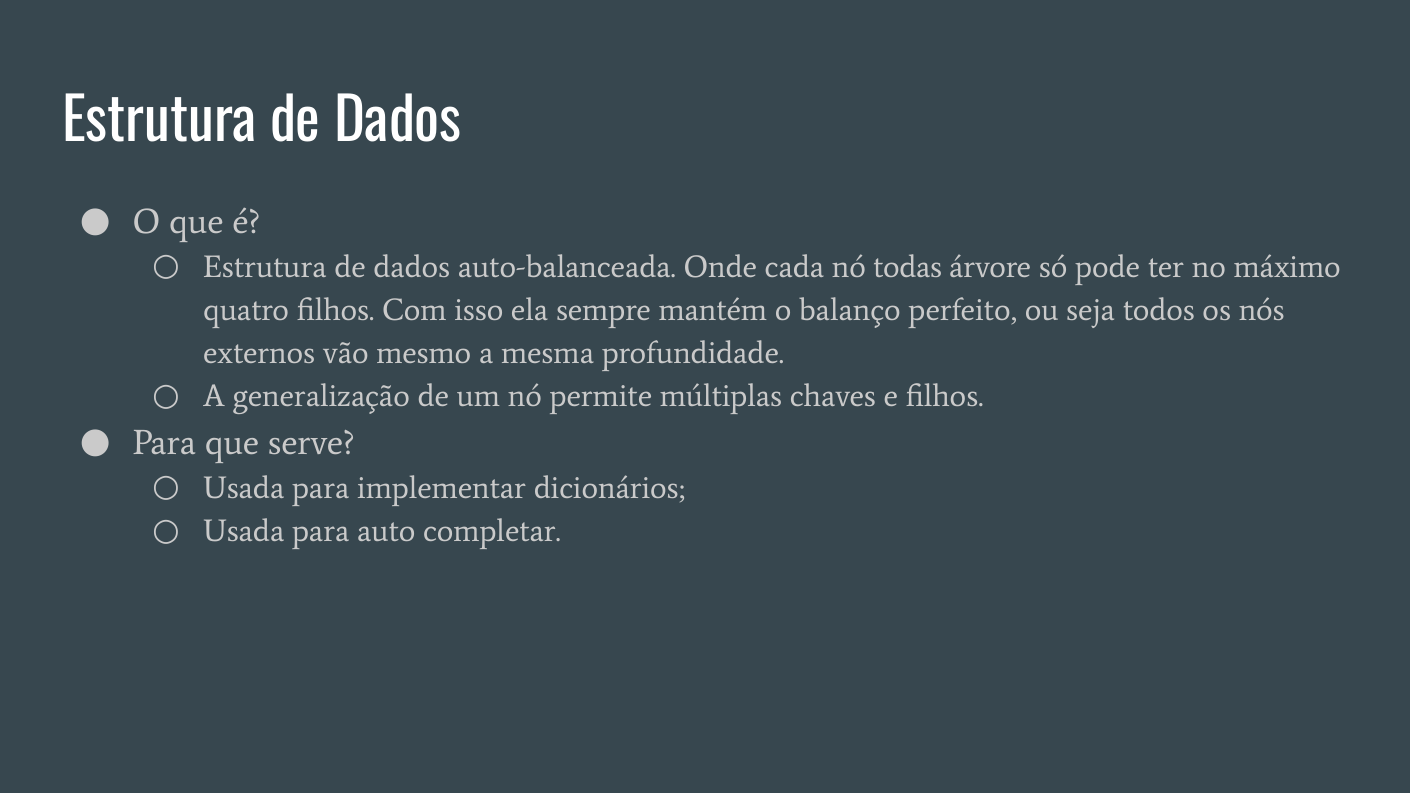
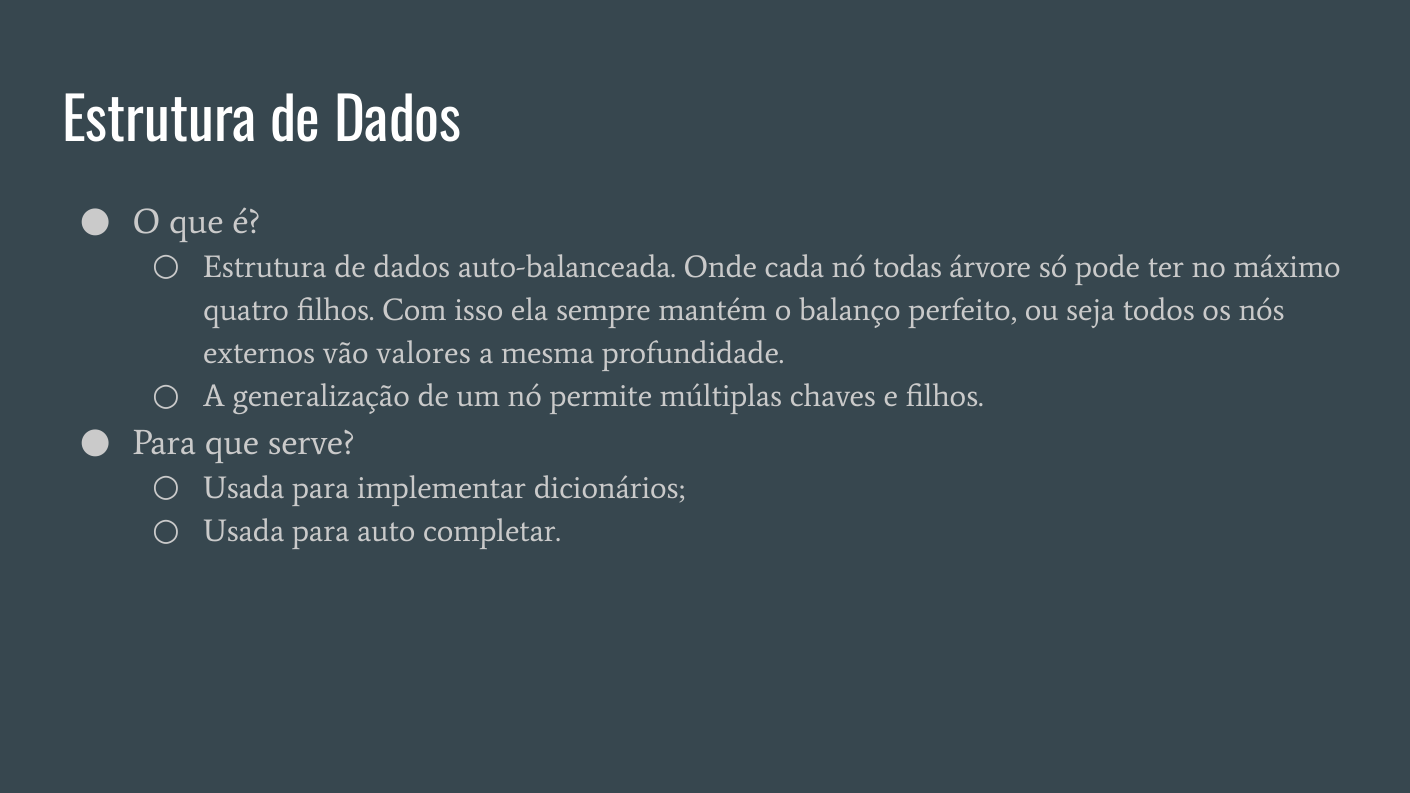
mesmo: mesmo -> valores
